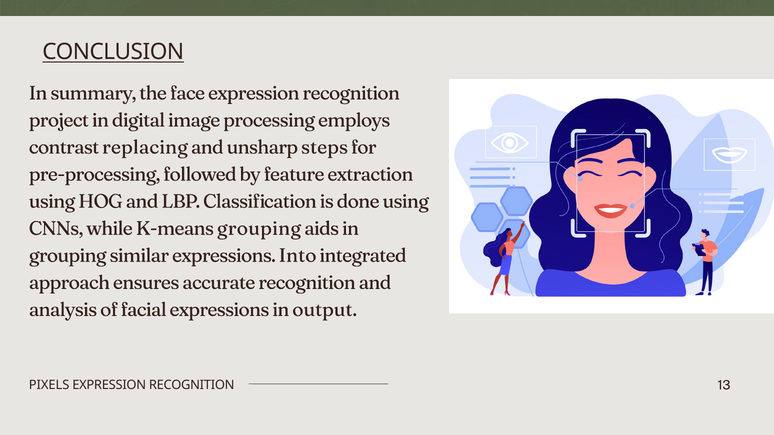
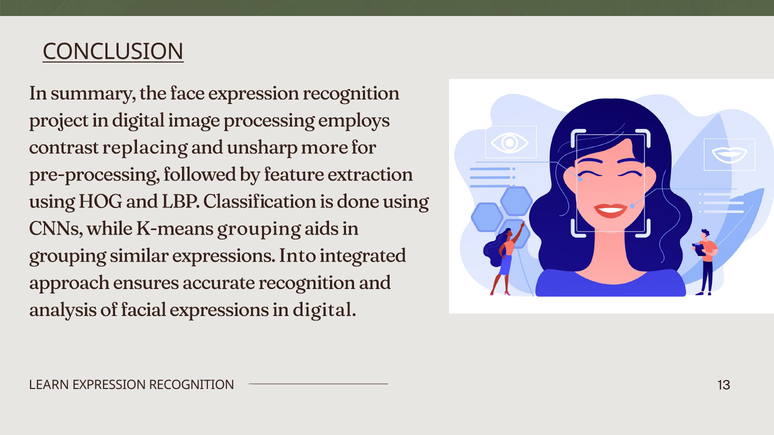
steps: steps -> more
expressions in output: output -> digital
PIXELS: PIXELS -> LEARN
